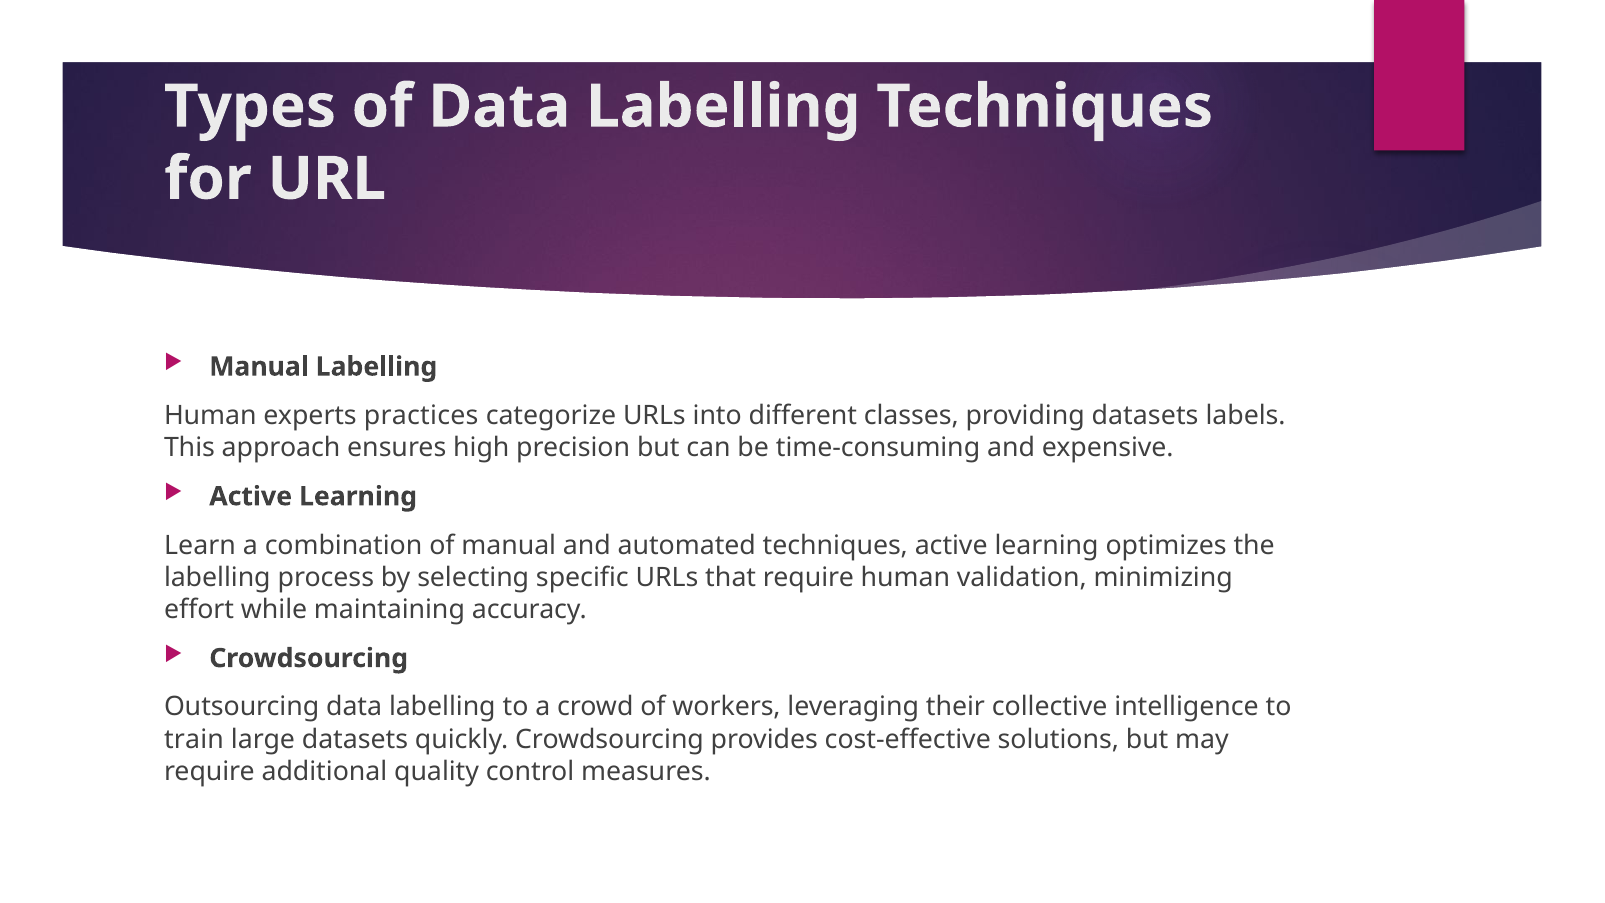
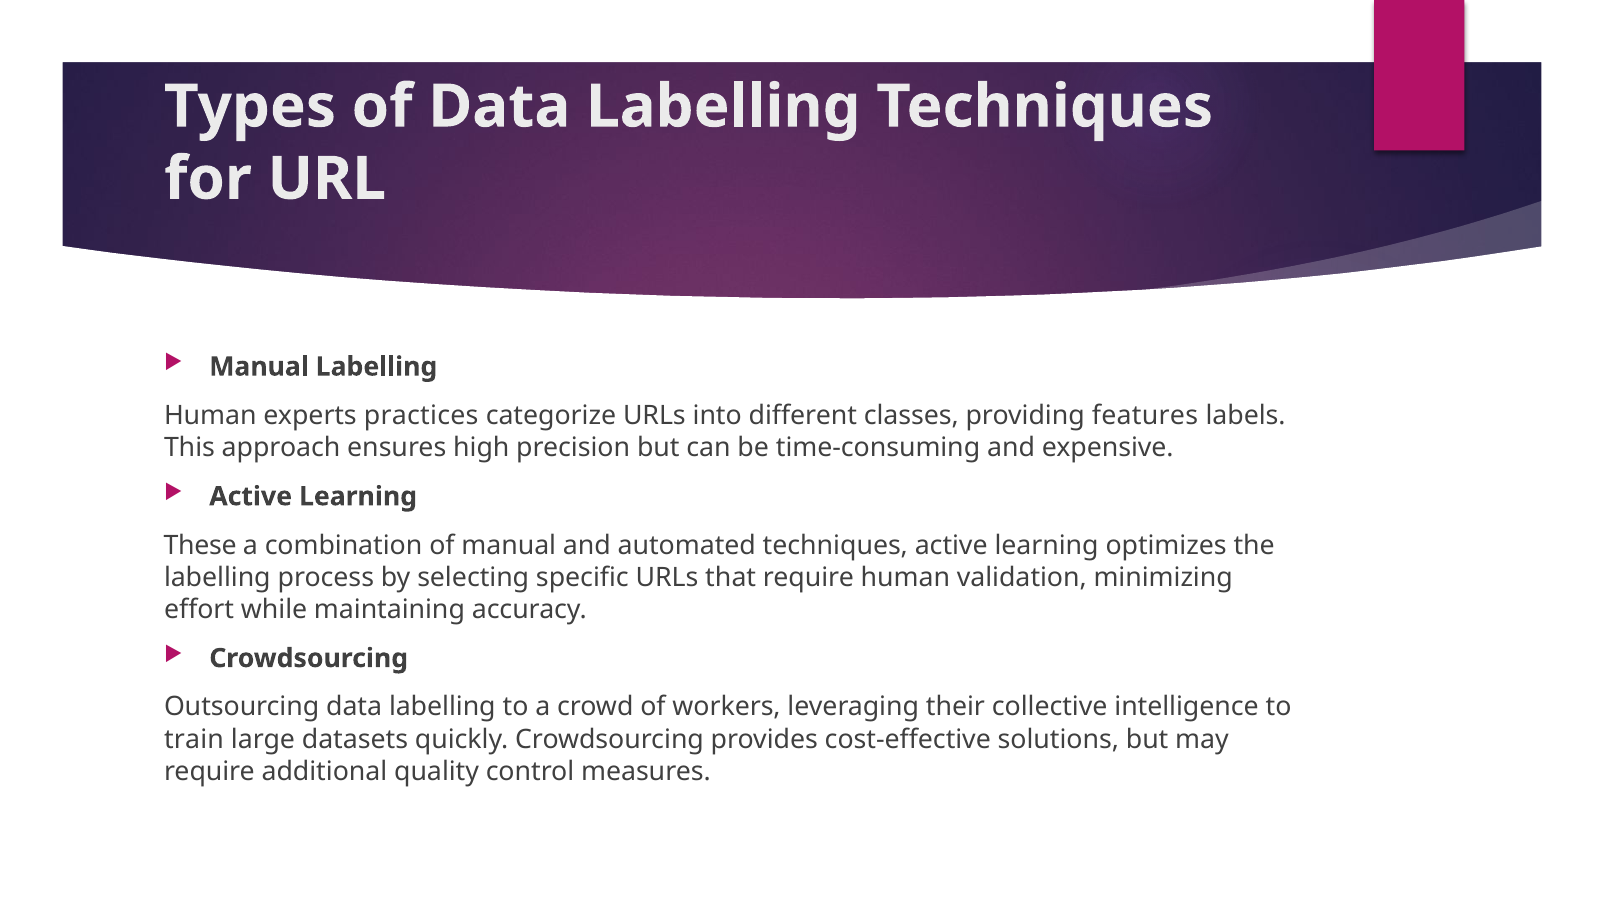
providing datasets: datasets -> features
Learn: Learn -> These
